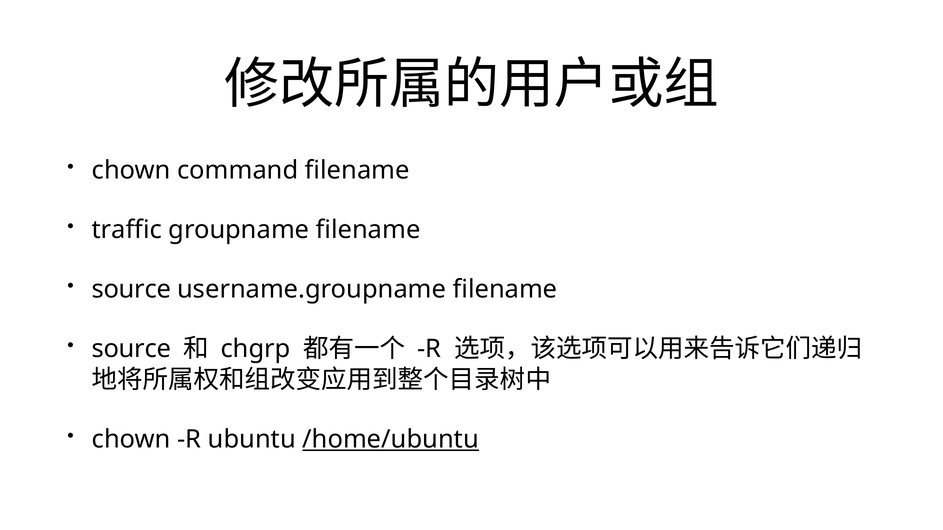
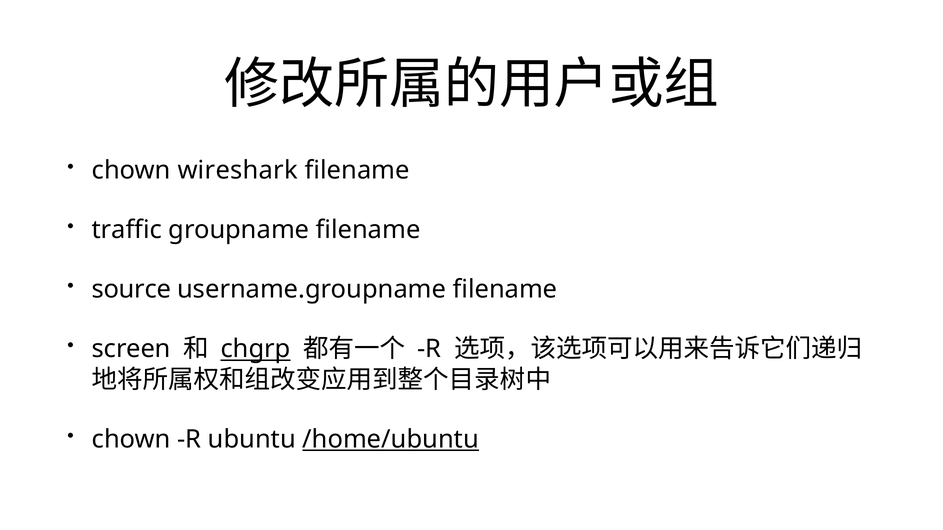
command: command -> wireshark
source at (131, 349): source -> screen
chgrp underline: none -> present
